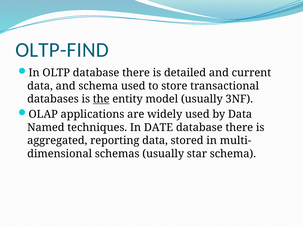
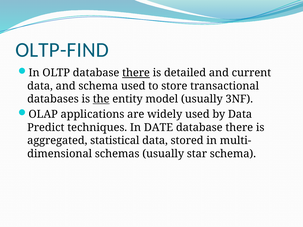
there at (136, 73) underline: none -> present
Named: Named -> Predict
reporting: reporting -> statistical
